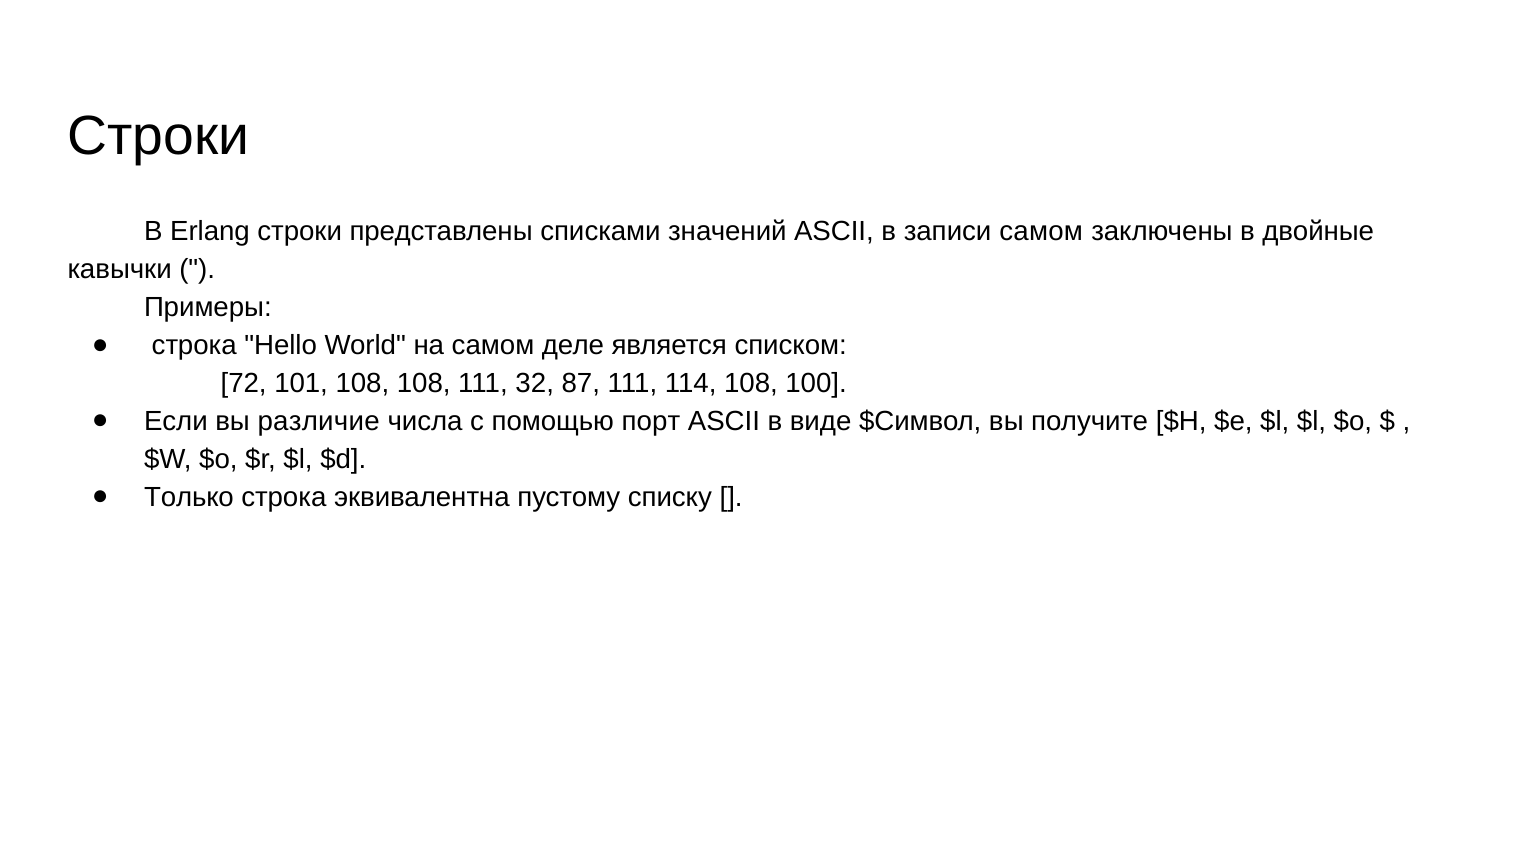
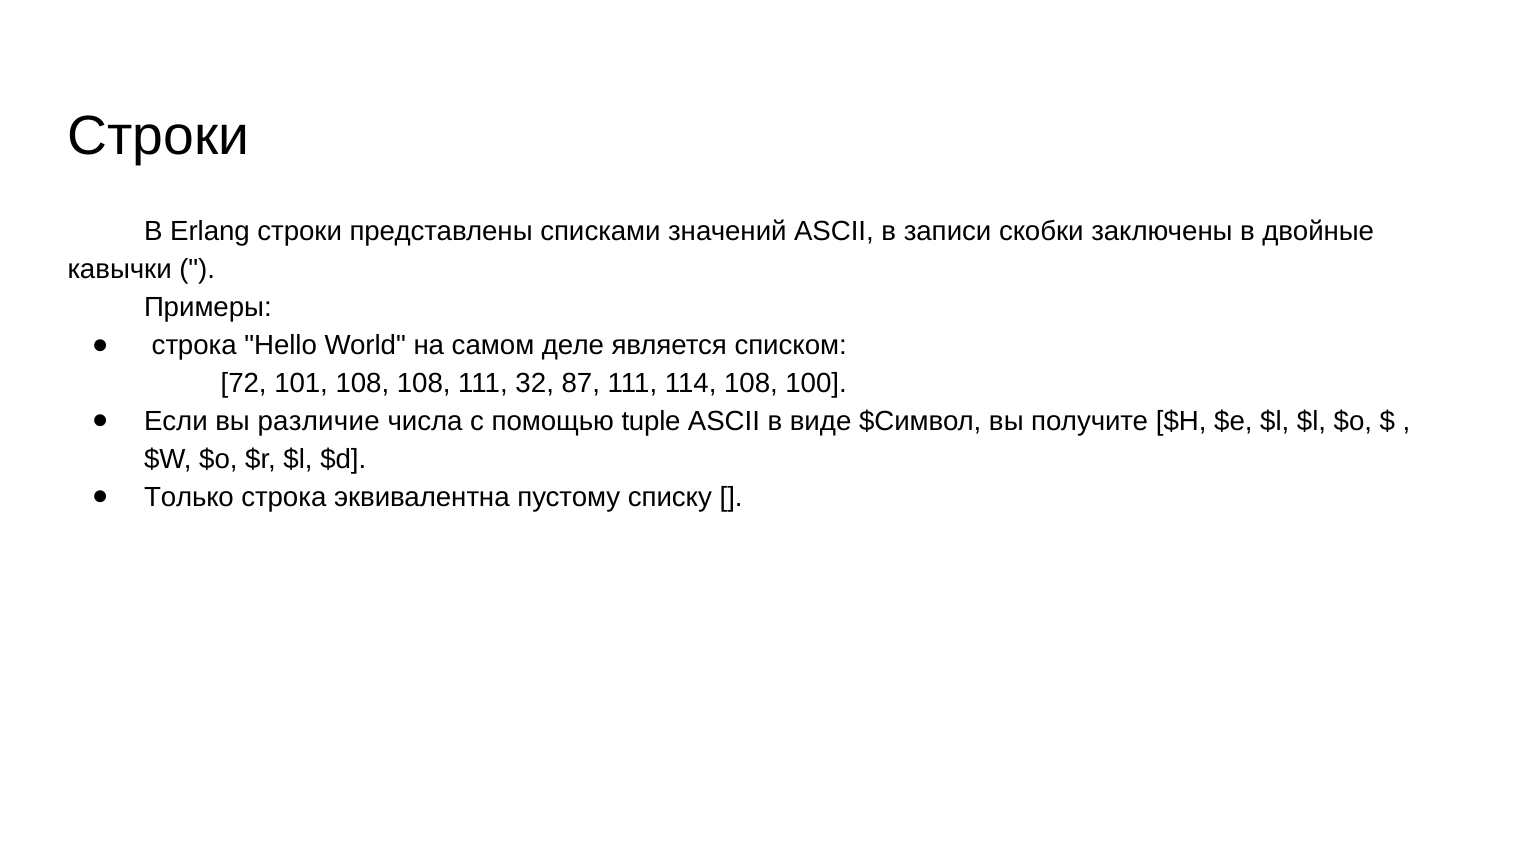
записи самом: самом -> скобки
порт: порт -> tuple
